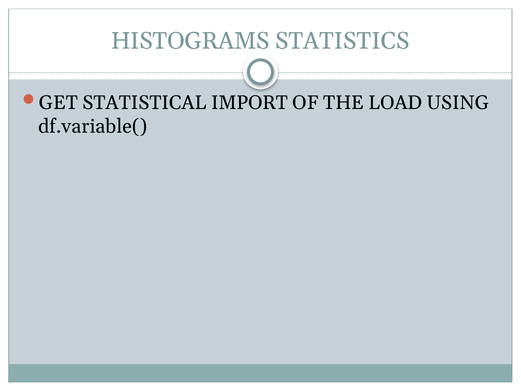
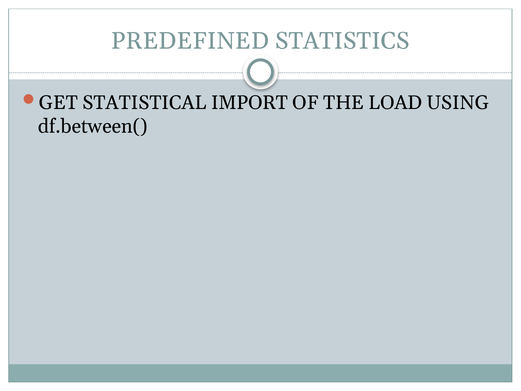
HISTOGRAMS: HISTOGRAMS -> PREDEFINED
df.variable(: df.variable( -> df.between(
